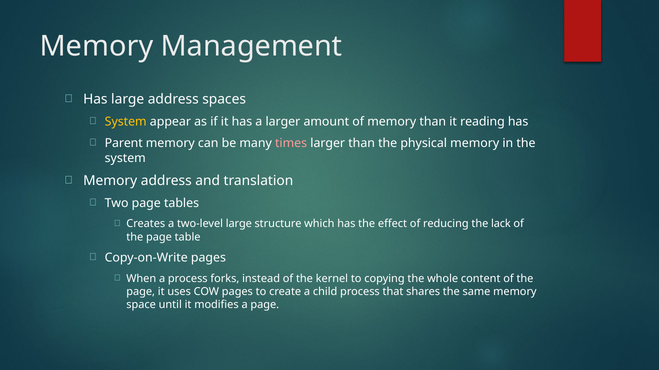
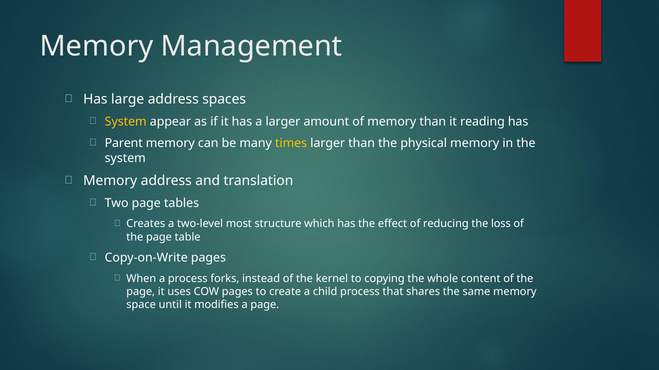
times colour: pink -> yellow
two-level large: large -> most
lack: lack -> loss
